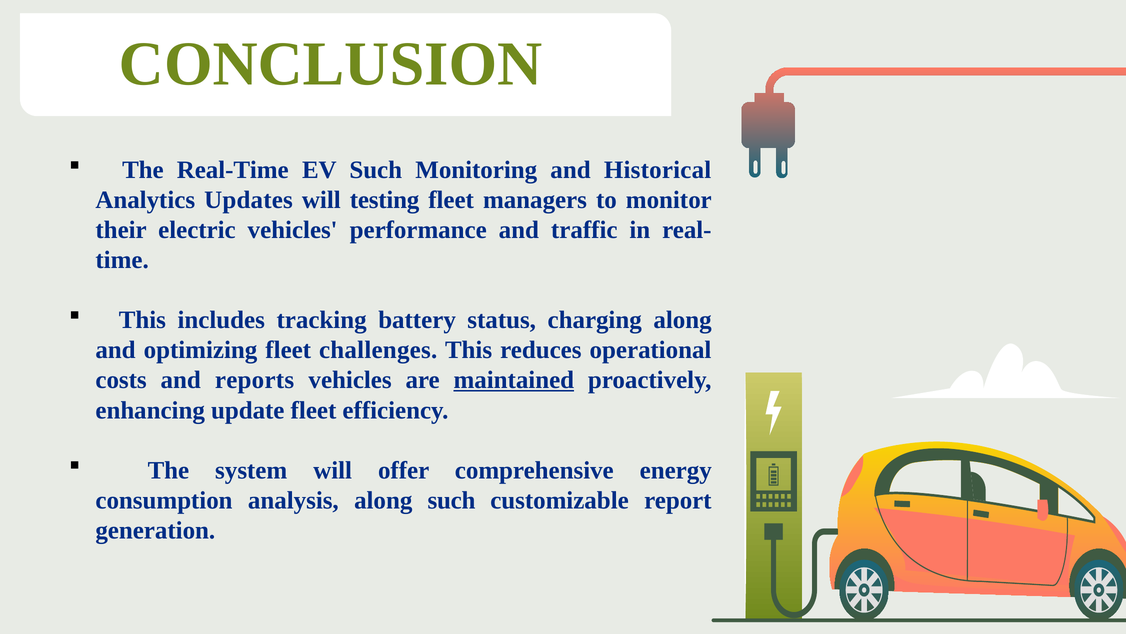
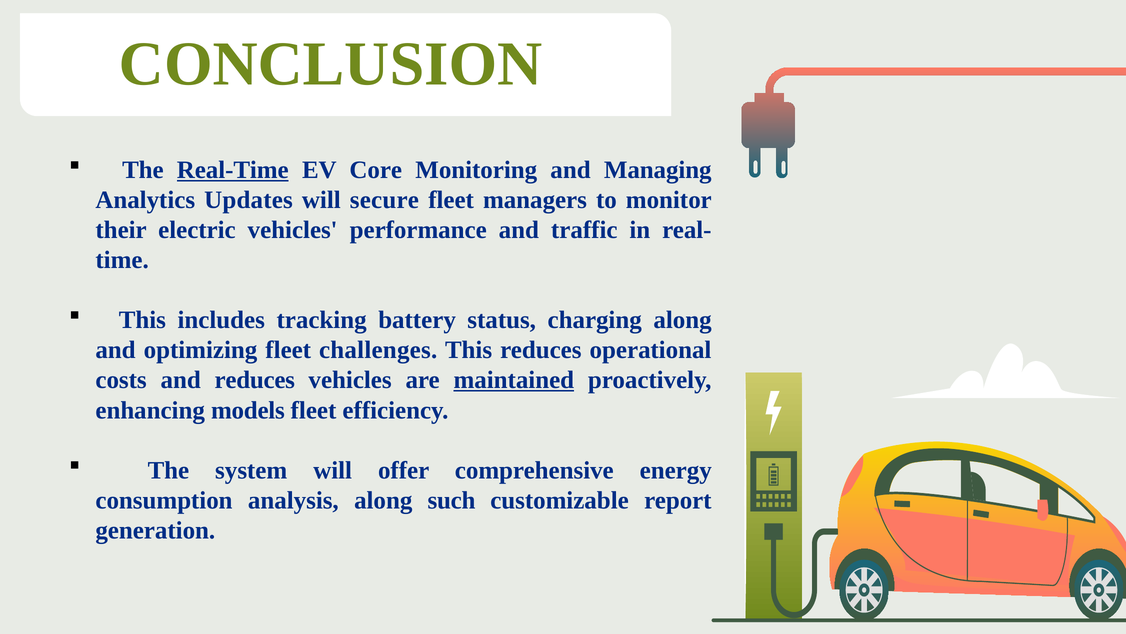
Real-Time underline: none -> present
EV Such: Such -> Core
Historical: Historical -> Managing
testing: testing -> secure
and reports: reports -> reduces
update: update -> models
